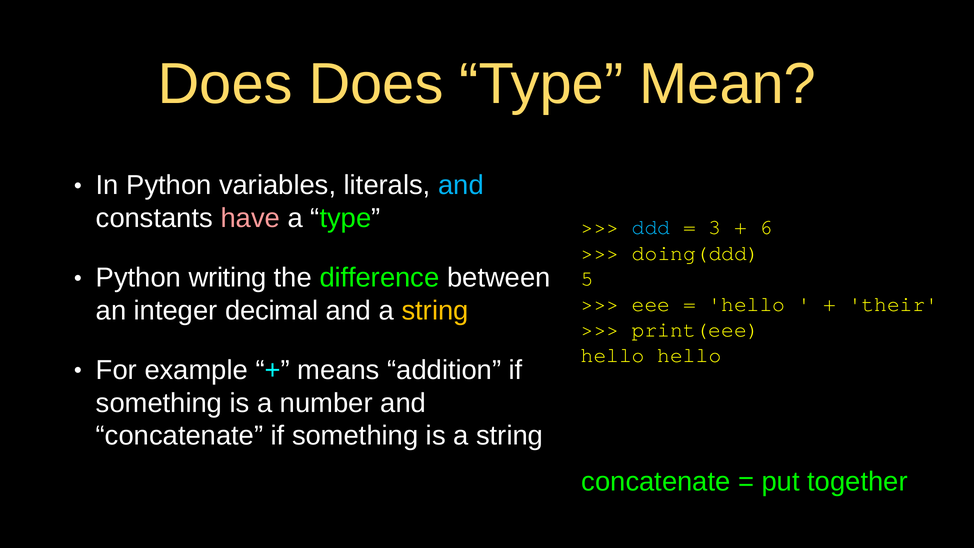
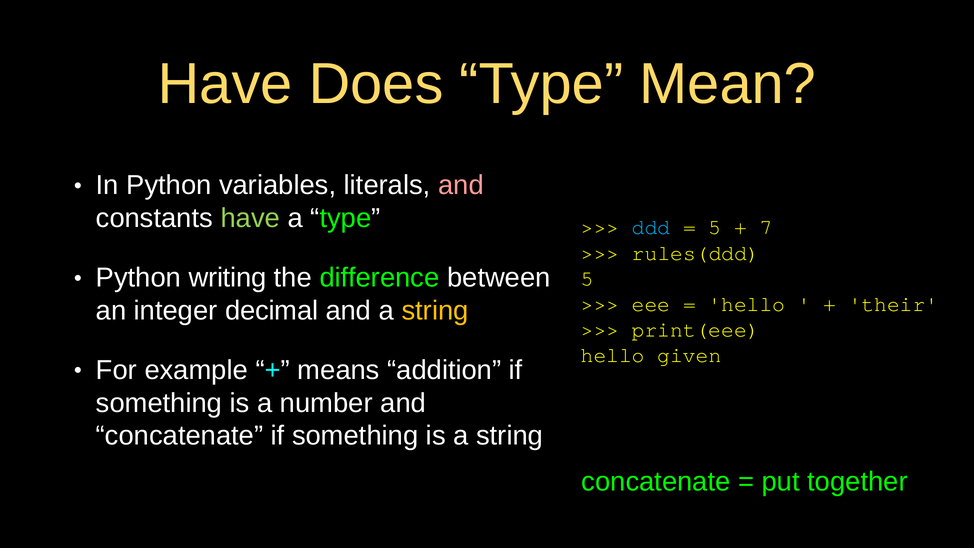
Does at (225, 84): Does -> Have
and at (461, 185) colour: light blue -> pink
have at (250, 218) colour: pink -> light green
3 at (715, 227): 3 -> 5
6: 6 -> 7
doing(ddd: doing(ddd -> rules(ddd
hello hello: hello -> given
